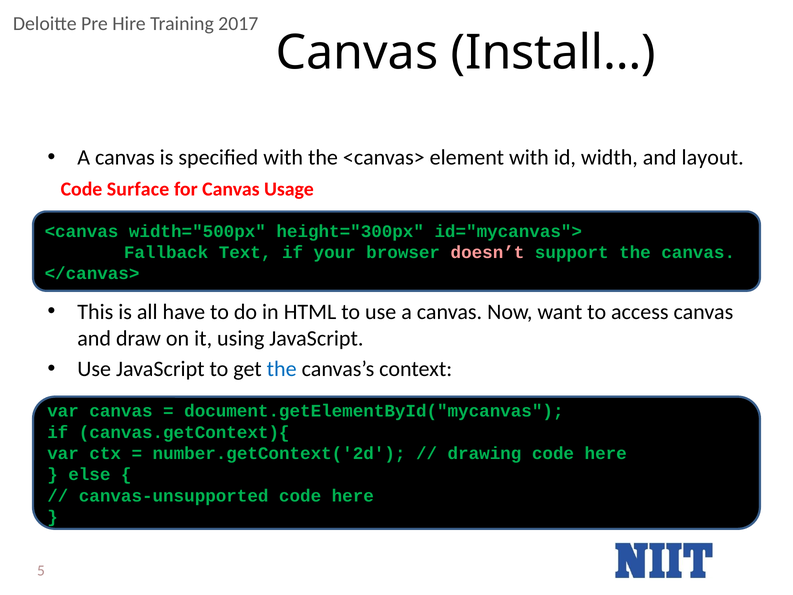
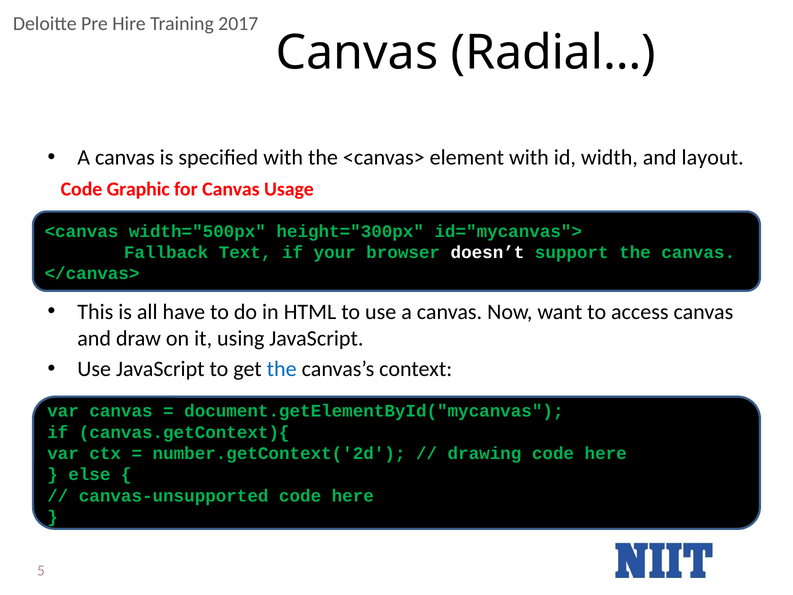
Install…: Install… -> Radial…
Surface: Surface -> Graphic
doesn’t colour: pink -> white
